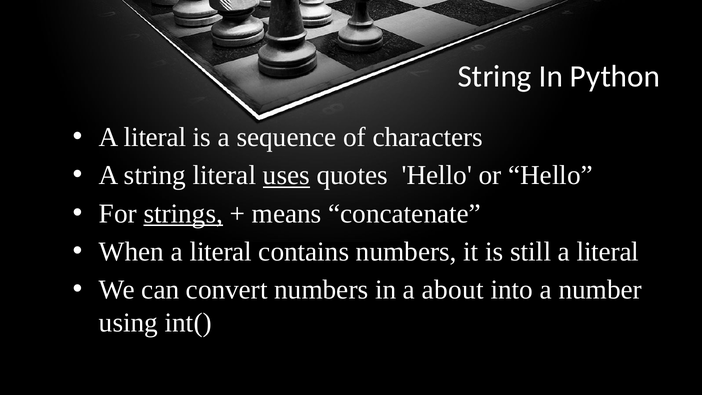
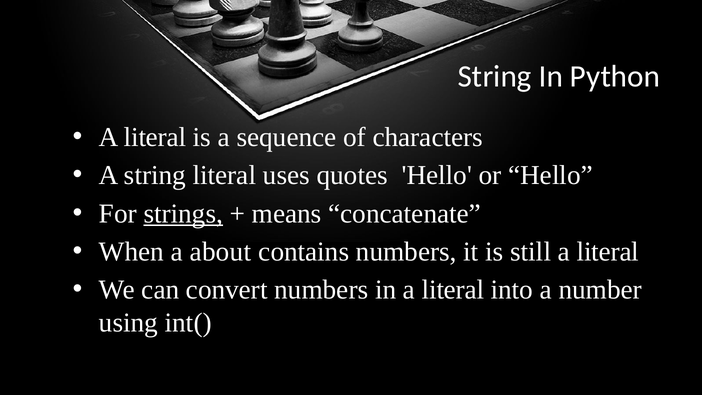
uses underline: present -> none
When a literal: literal -> about
in a about: about -> literal
